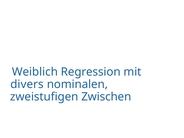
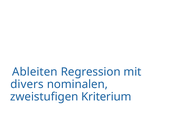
Weiblich: Weiblich -> Ableiten
Zwischen: Zwischen -> Kriterium
